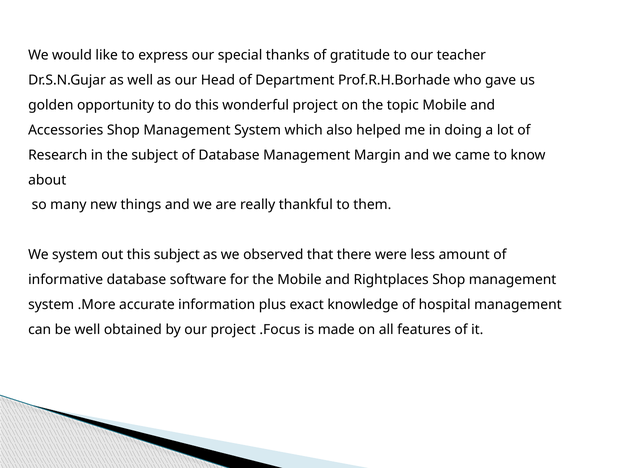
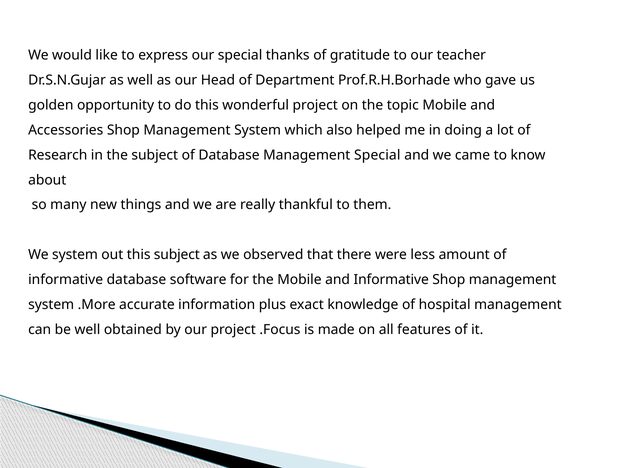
Management Margin: Margin -> Special
and Rightplaces: Rightplaces -> Informative
